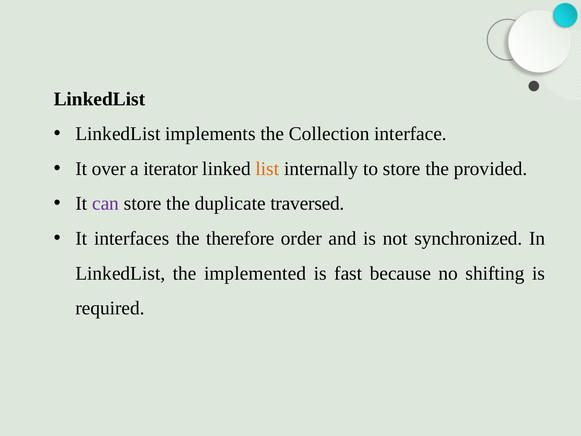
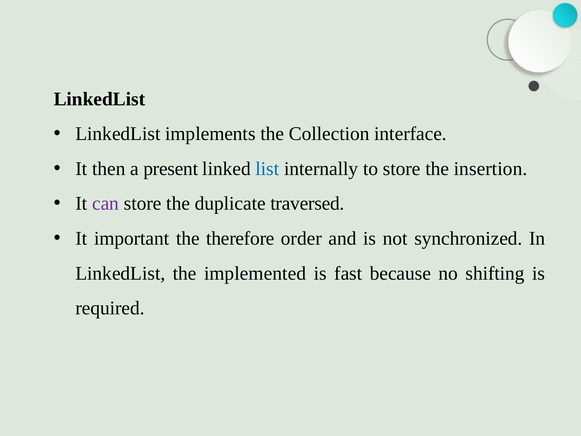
over: over -> then
iterator: iterator -> present
list colour: orange -> blue
provided: provided -> insertion
interfaces: interfaces -> important
